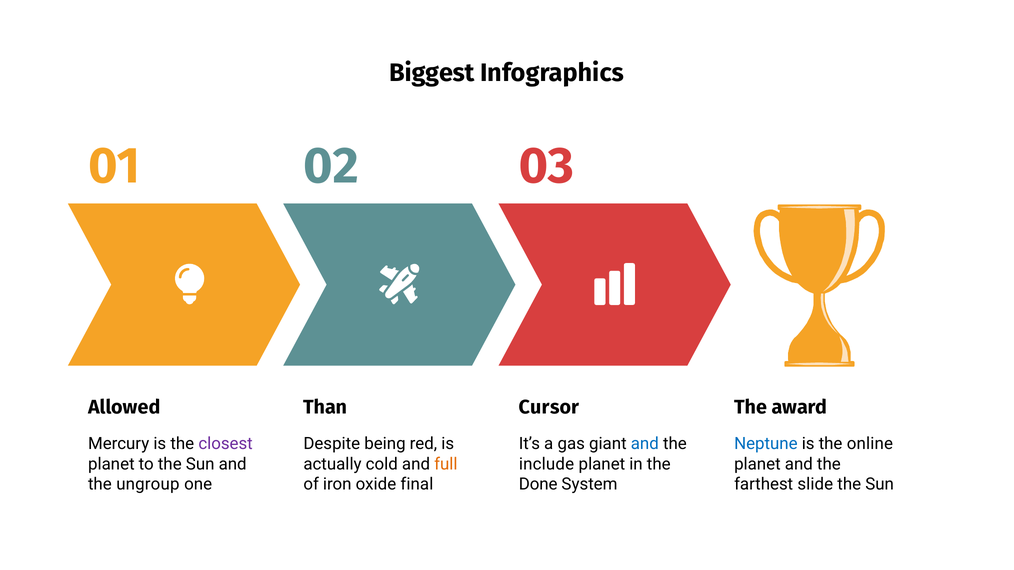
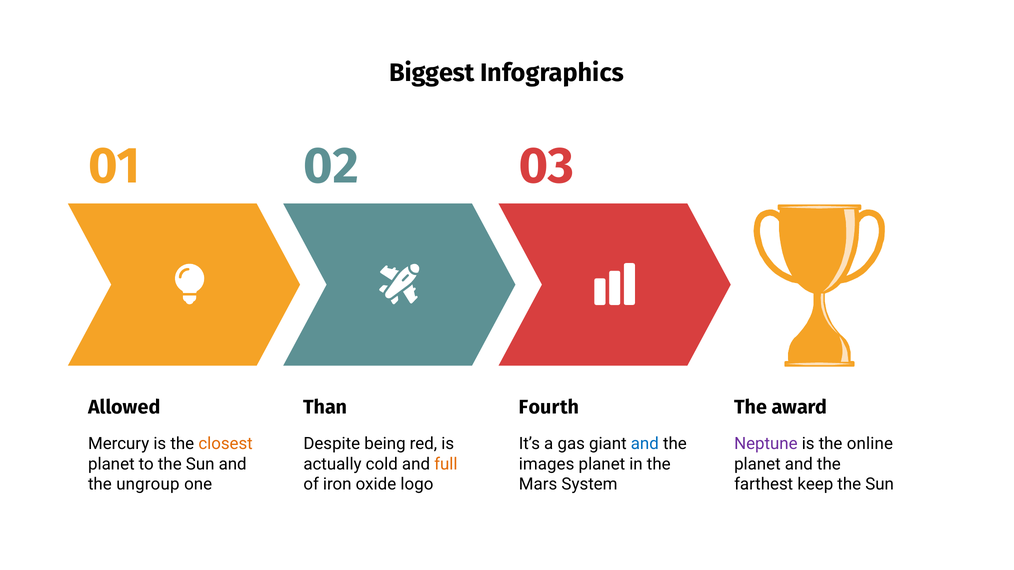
Cursor: Cursor -> Fourth
closest colour: purple -> orange
Neptune colour: blue -> purple
include: include -> images
final: final -> logo
Done: Done -> Mars
slide: slide -> keep
